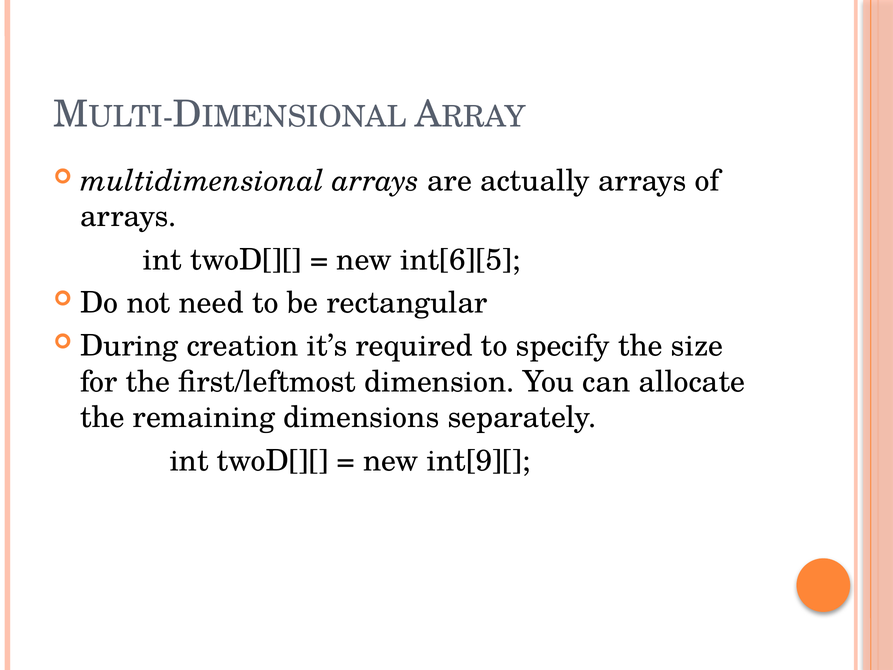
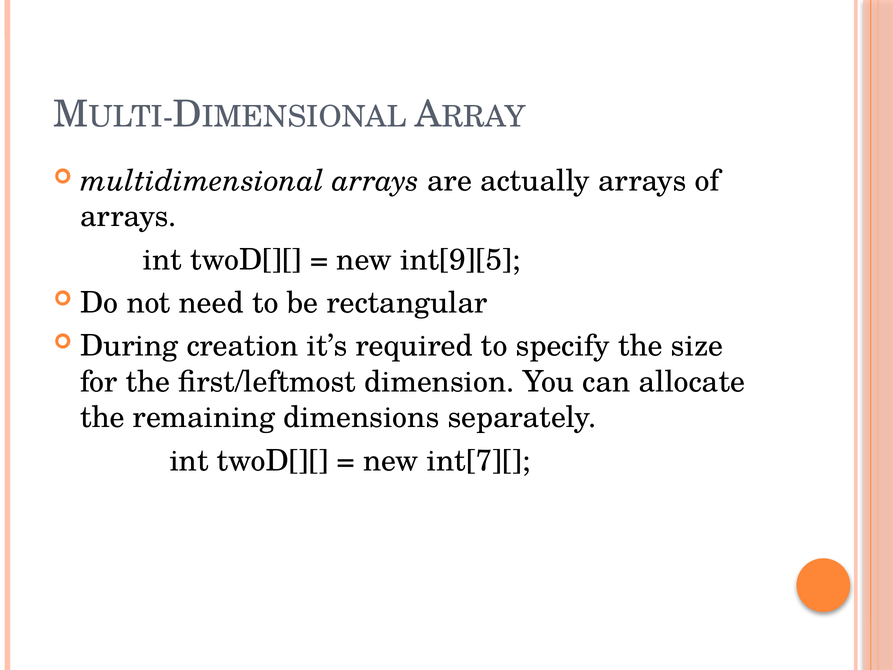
int[6][5: int[6][5 -> int[9][5
int[9][: int[9][ -> int[7][
